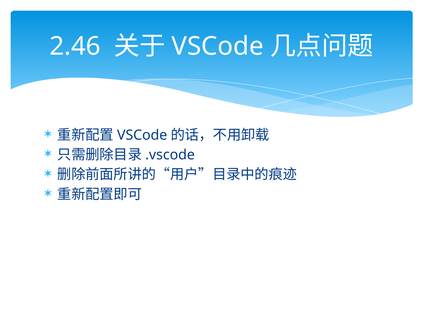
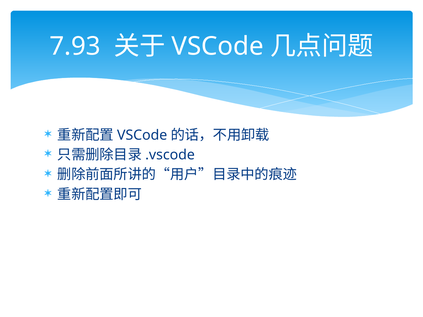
2.46: 2.46 -> 7.93
